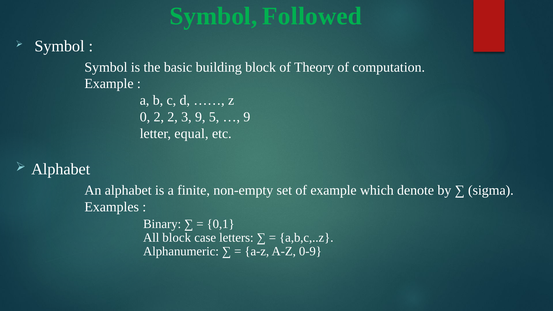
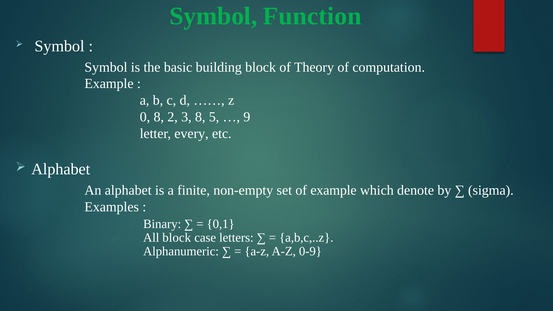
Followed: Followed -> Function
0 2: 2 -> 8
3 9: 9 -> 8
equal: equal -> every
